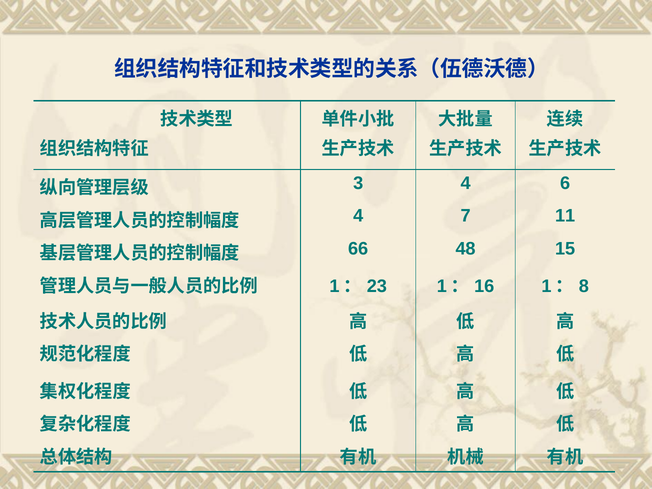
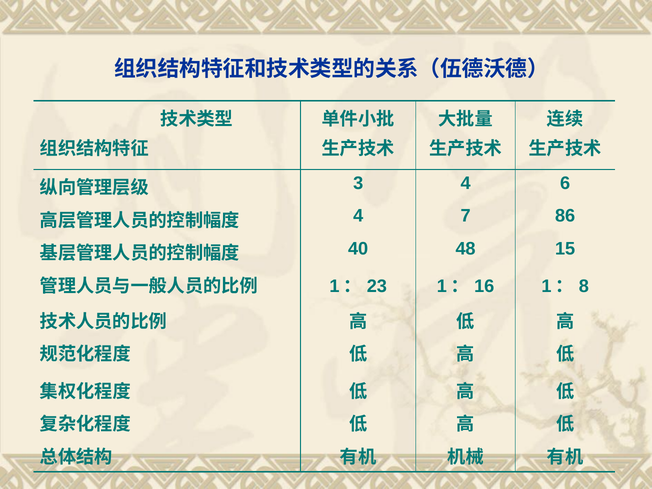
11: 11 -> 86
66: 66 -> 40
